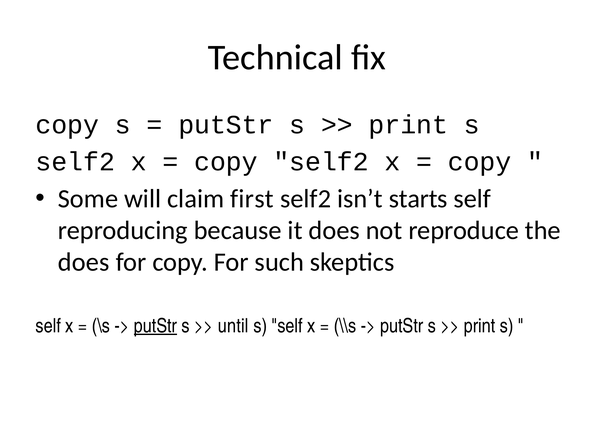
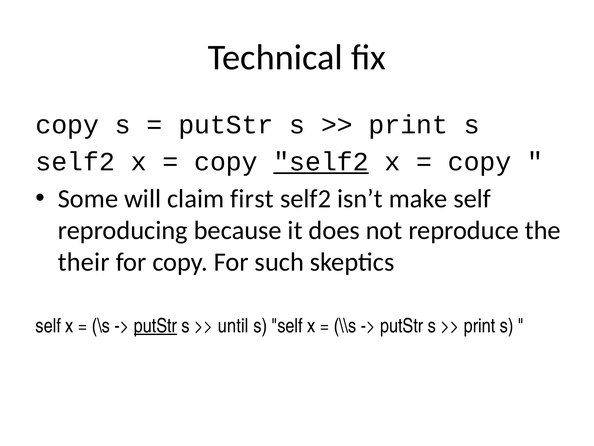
self2 at (321, 162) underline: none -> present
starts: starts -> make
does at (84, 262): does -> their
